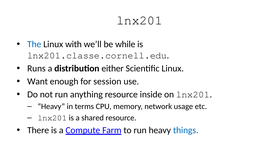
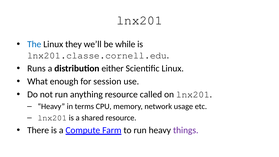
with: with -> they
Want: Want -> What
inside: inside -> called
things colour: blue -> purple
